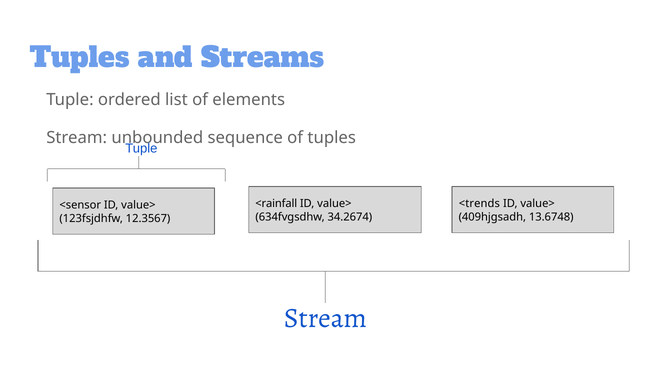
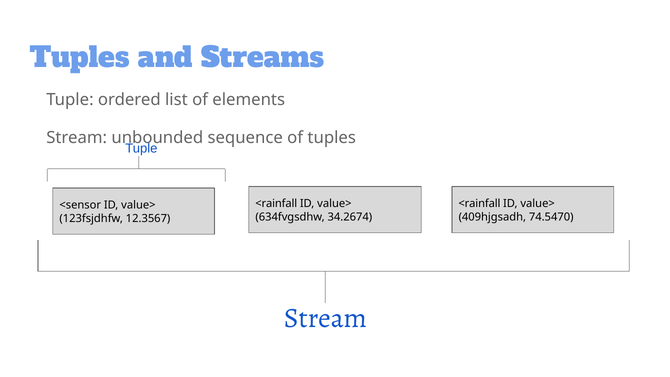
<trends at (479, 204): <trends -> <rainfall
13.6748: 13.6748 -> 74.5470
